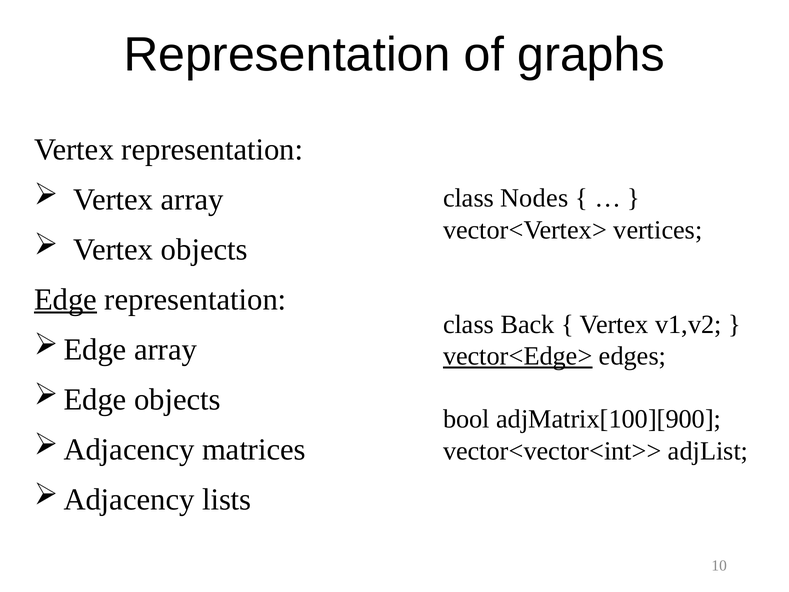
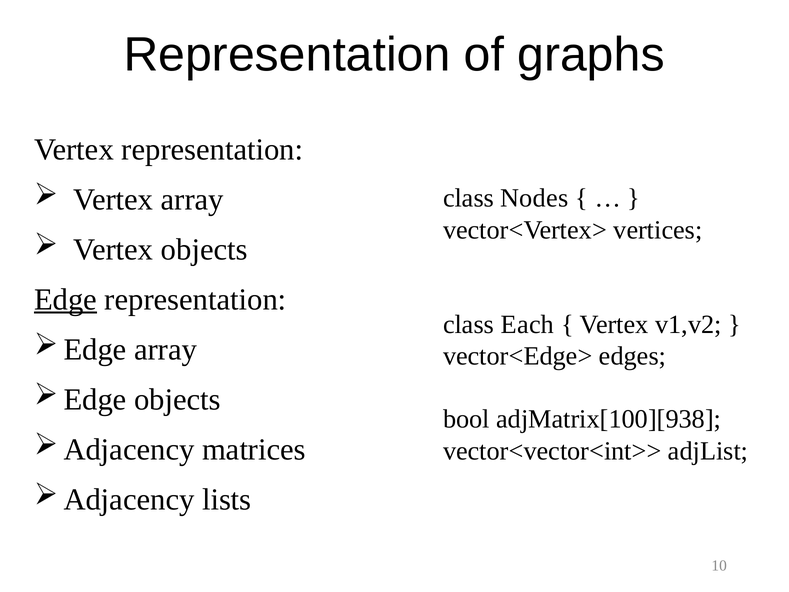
Back: Back -> Each
vector<Edge> underline: present -> none
adjMatrix[100][900: adjMatrix[100][900 -> adjMatrix[100][938
